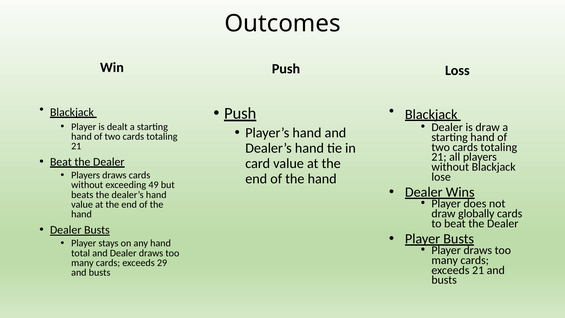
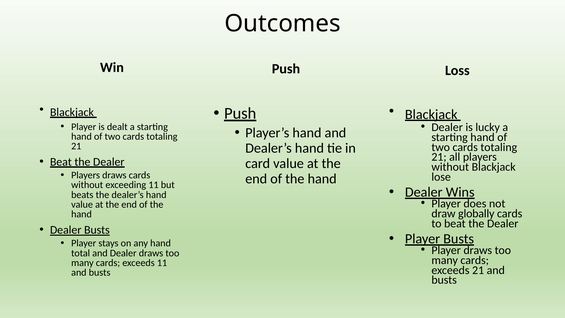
is draw: draw -> lucky
exceeding 49: 49 -> 11
exceeds 29: 29 -> 11
